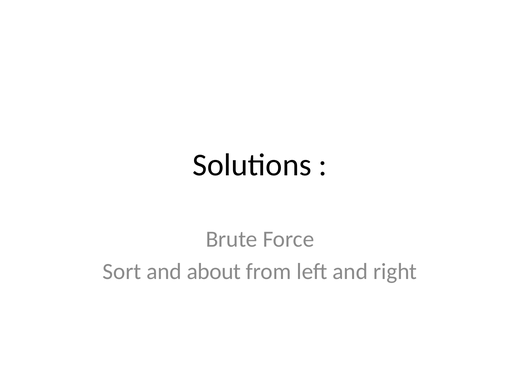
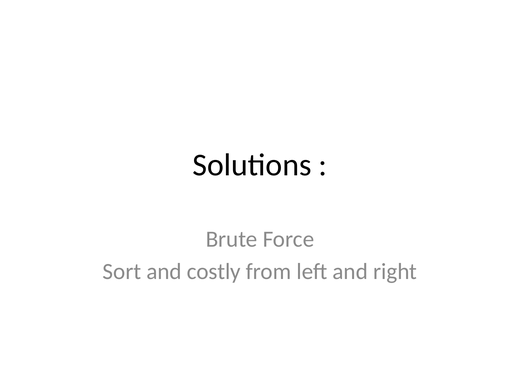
about: about -> costly
